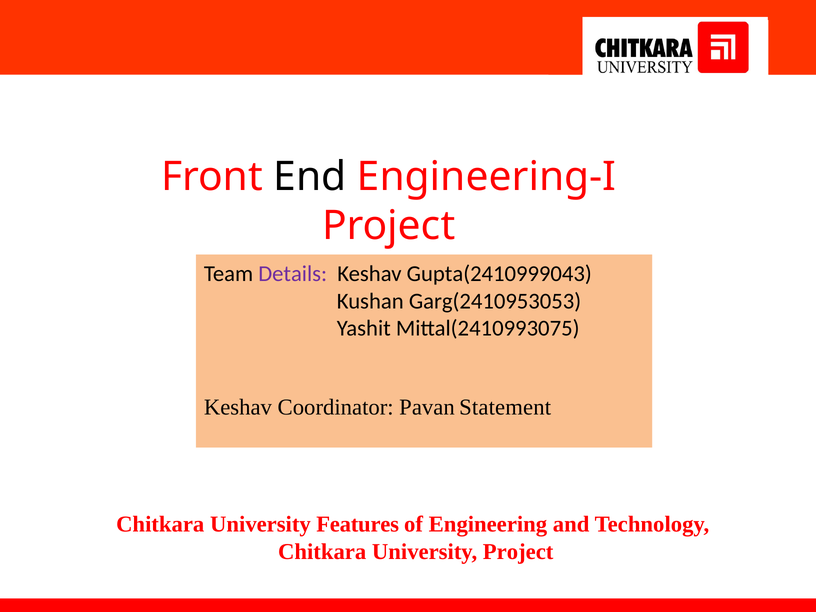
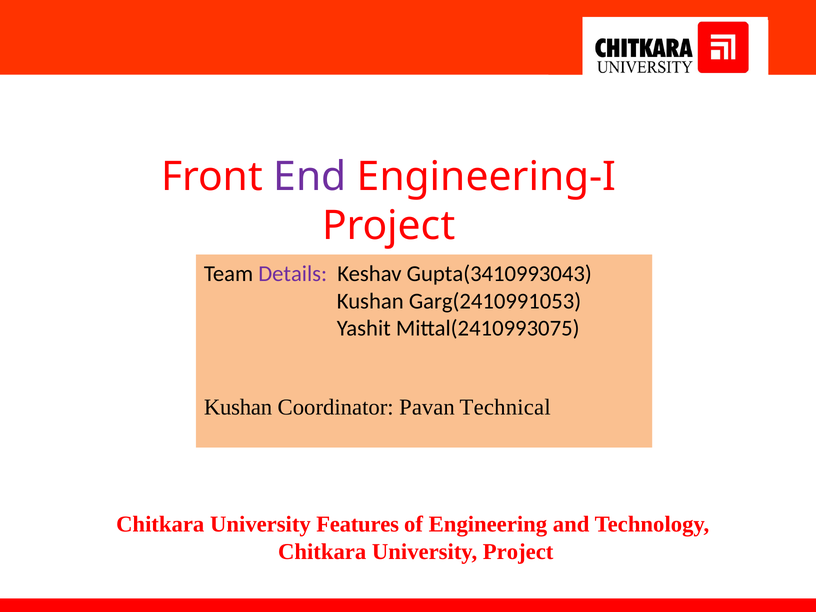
End colour: black -> purple
Gupta(2410999043: Gupta(2410999043 -> Gupta(3410993043
Garg(2410953053: Garg(2410953053 -> Garg(2410991053
Keshav at (238, 407): Keshav -> Kushan
Statement: Statement -> Technical
